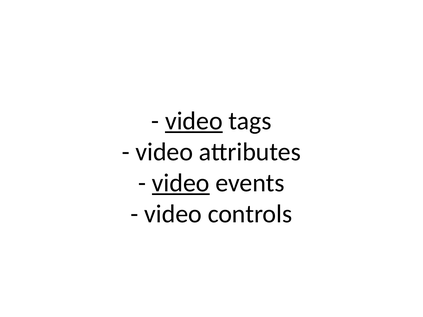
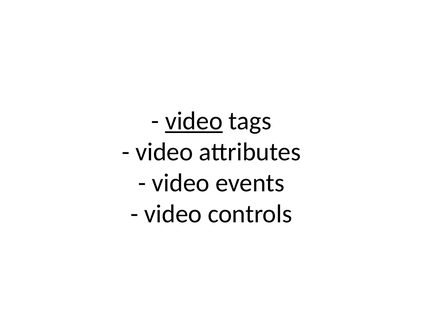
video at (181, 183) underline: present -> none
